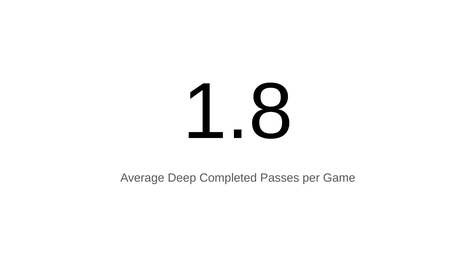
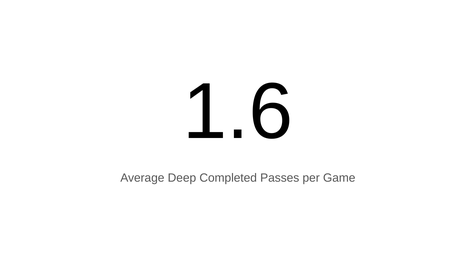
1.8: 1.8 -> 1.6
